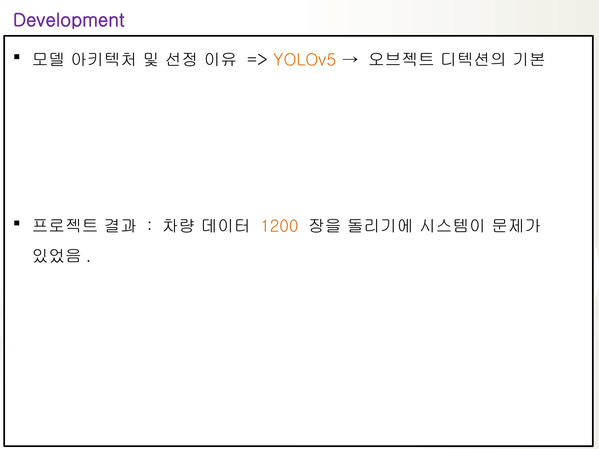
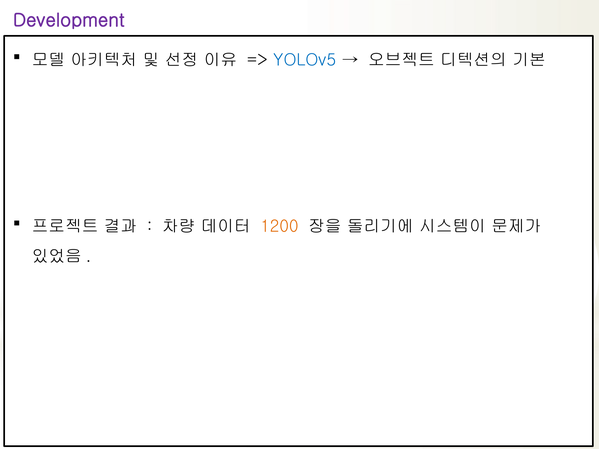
YOLOv5 colour: orange -> blue
